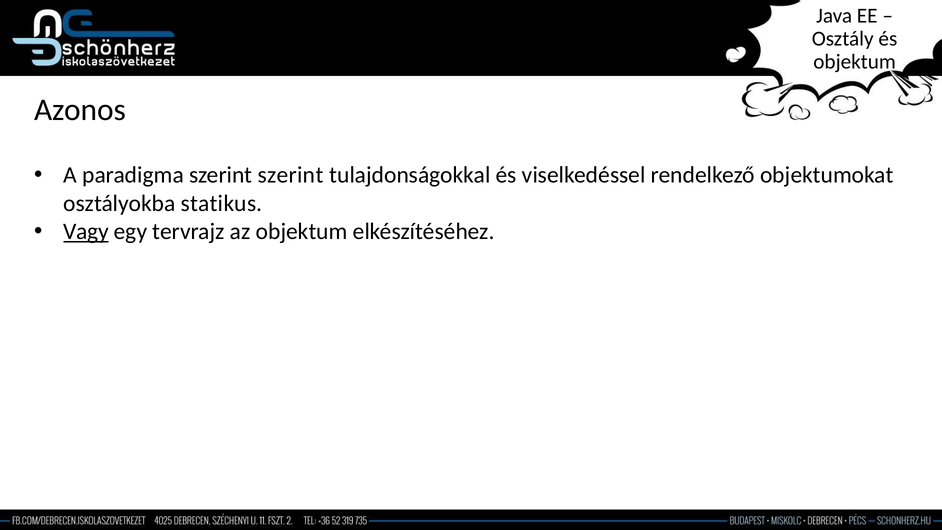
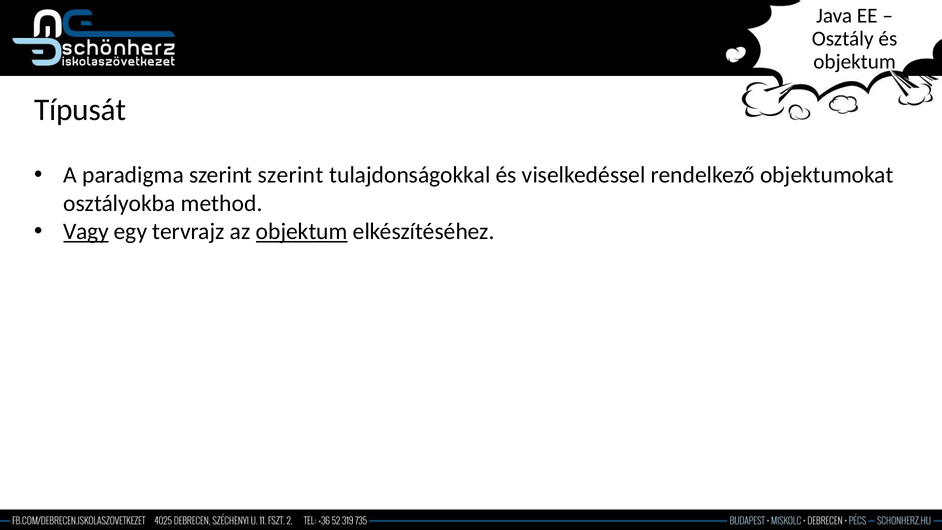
Azonos: Azonos -> Típusát
statikus: statikus -> method
objektum at (302, 232) underline: none -> present
